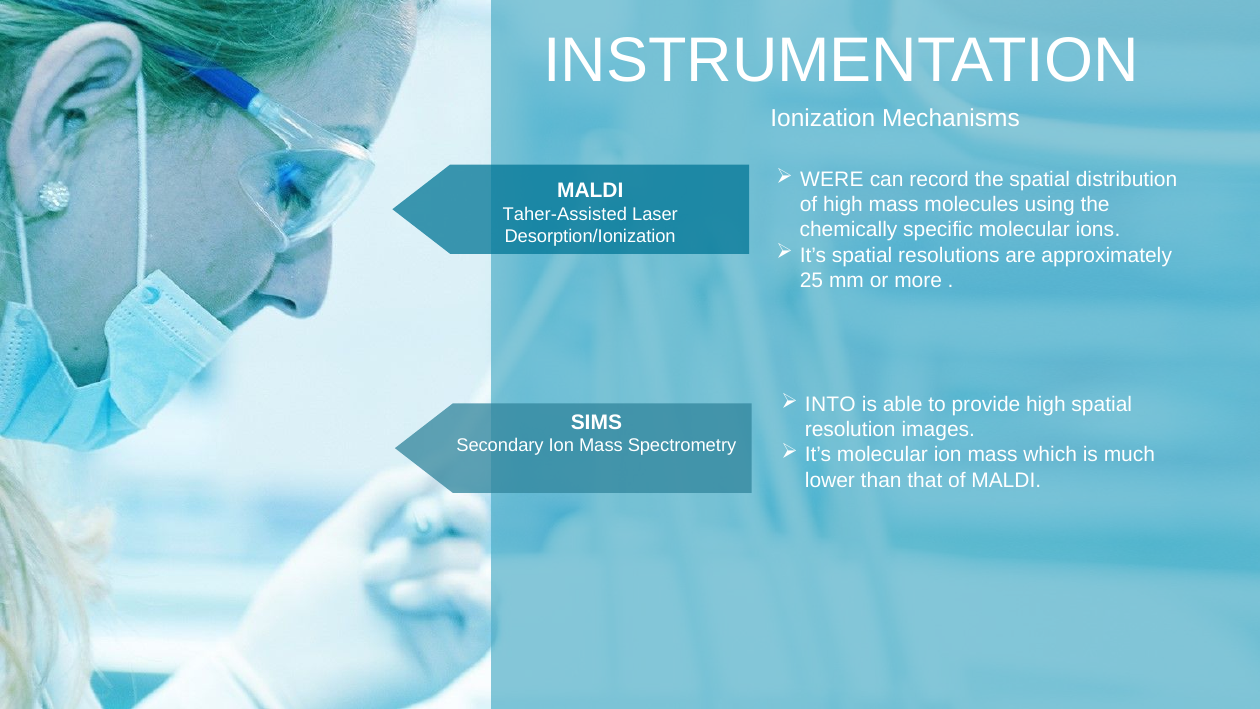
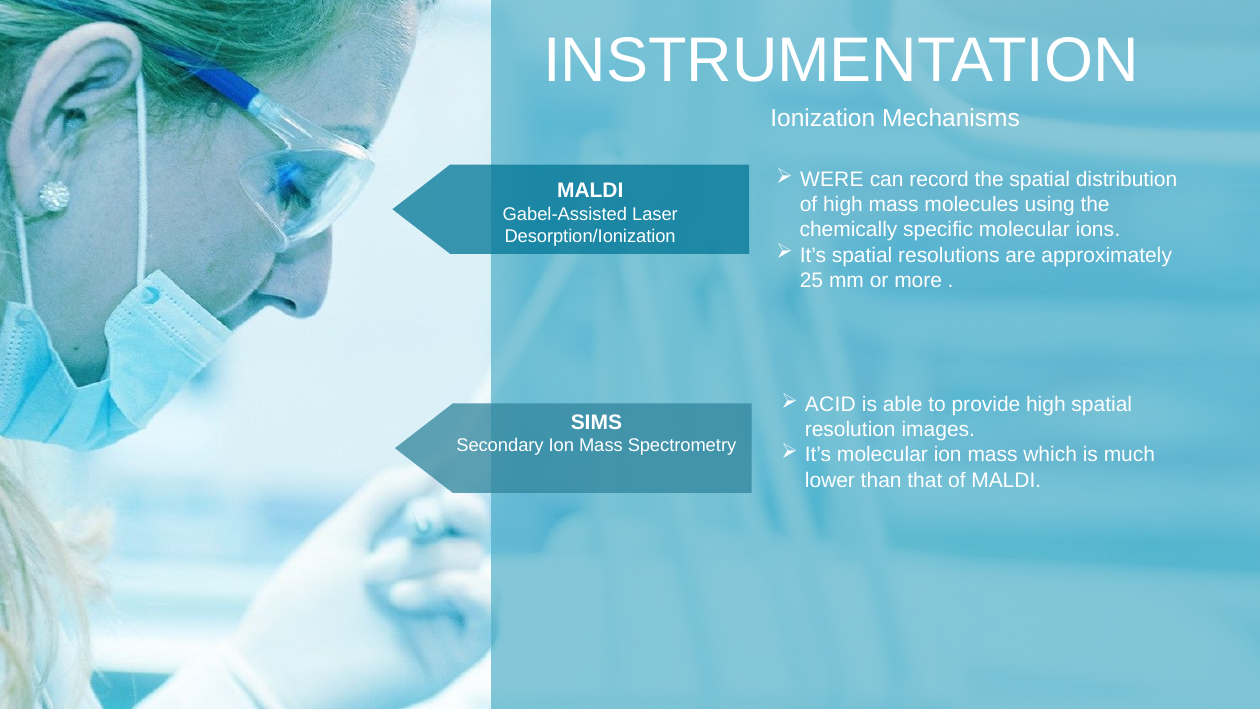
Taher-Assisted: Taher-Assisted -> Gabel-Assisted
INTO: INTO -> ACID
